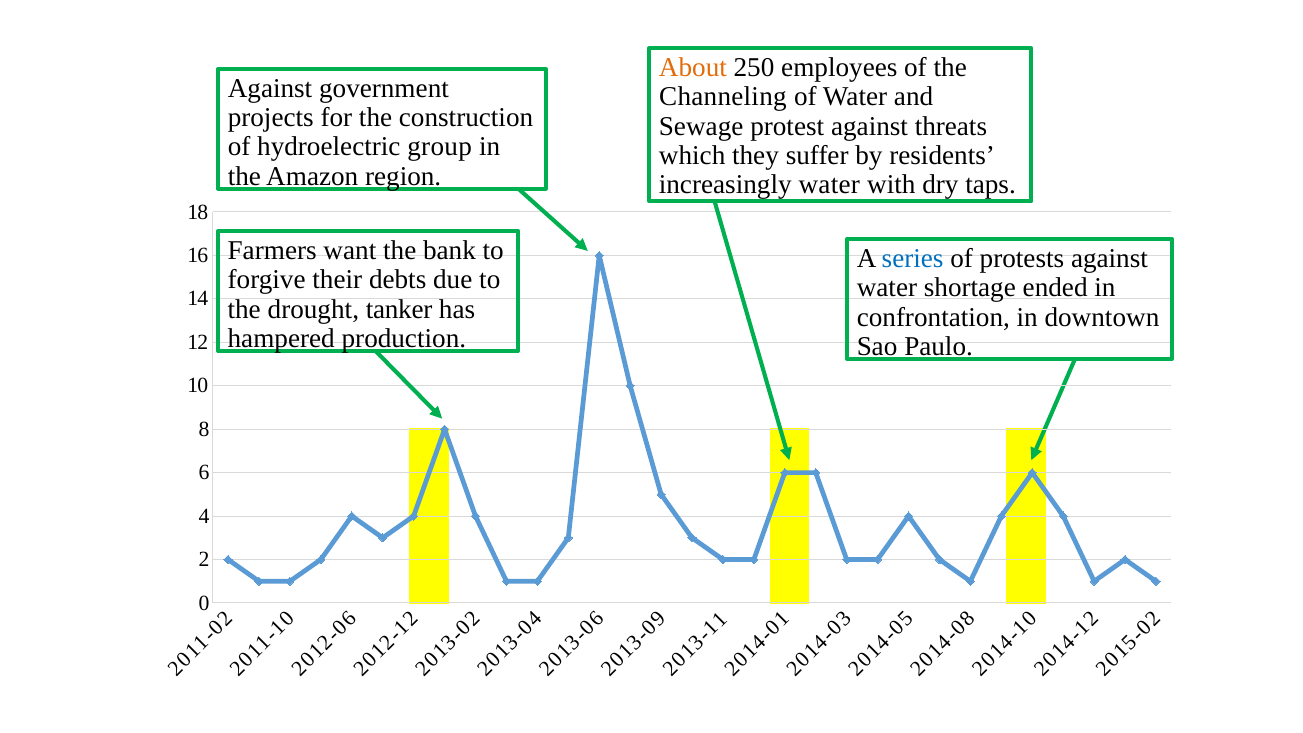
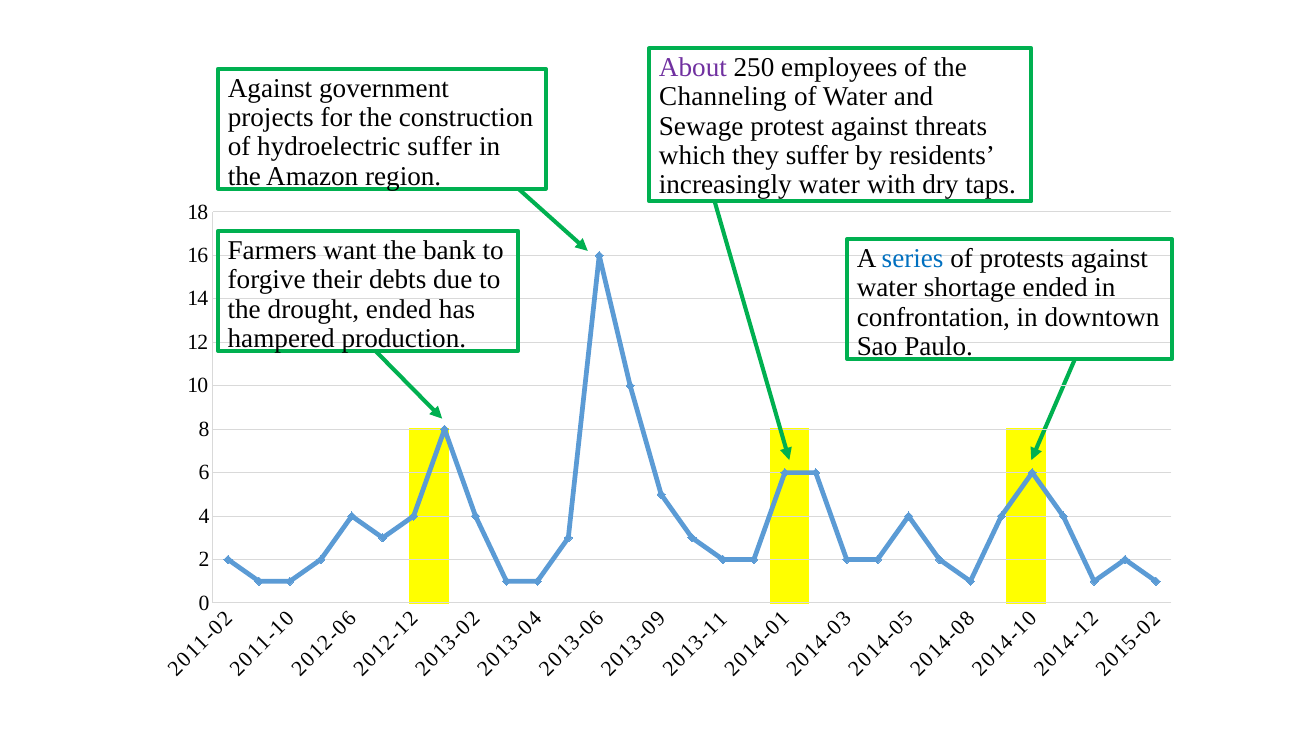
About colour: orange -> purple
hydroelectric group: group -> suffer
drought tanker: tanker -> ended
